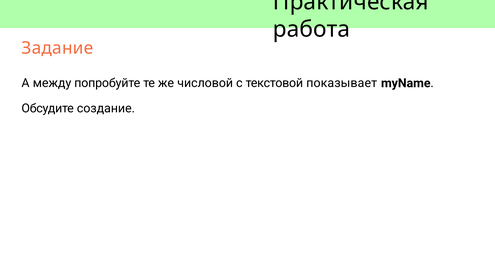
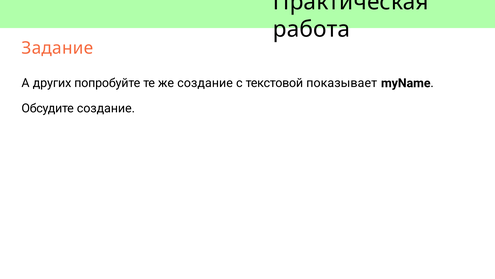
между: между -> других
же числовой: числовой -> создание
